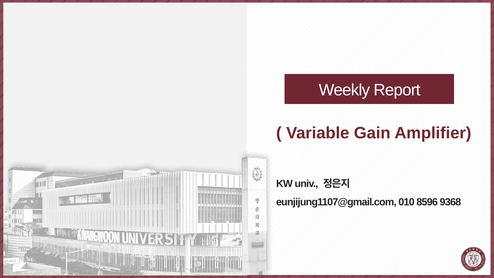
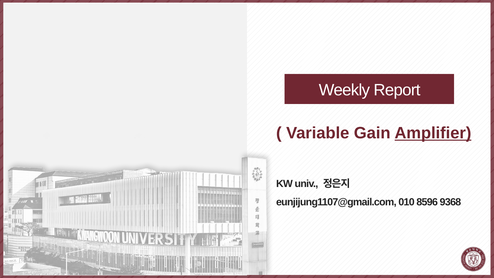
Amplifier underline: none -> present
